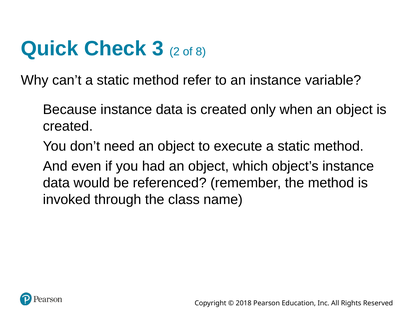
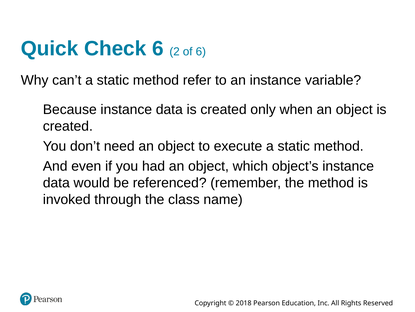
Check 3: 3 -> 6
of 8: 8 -> 6
